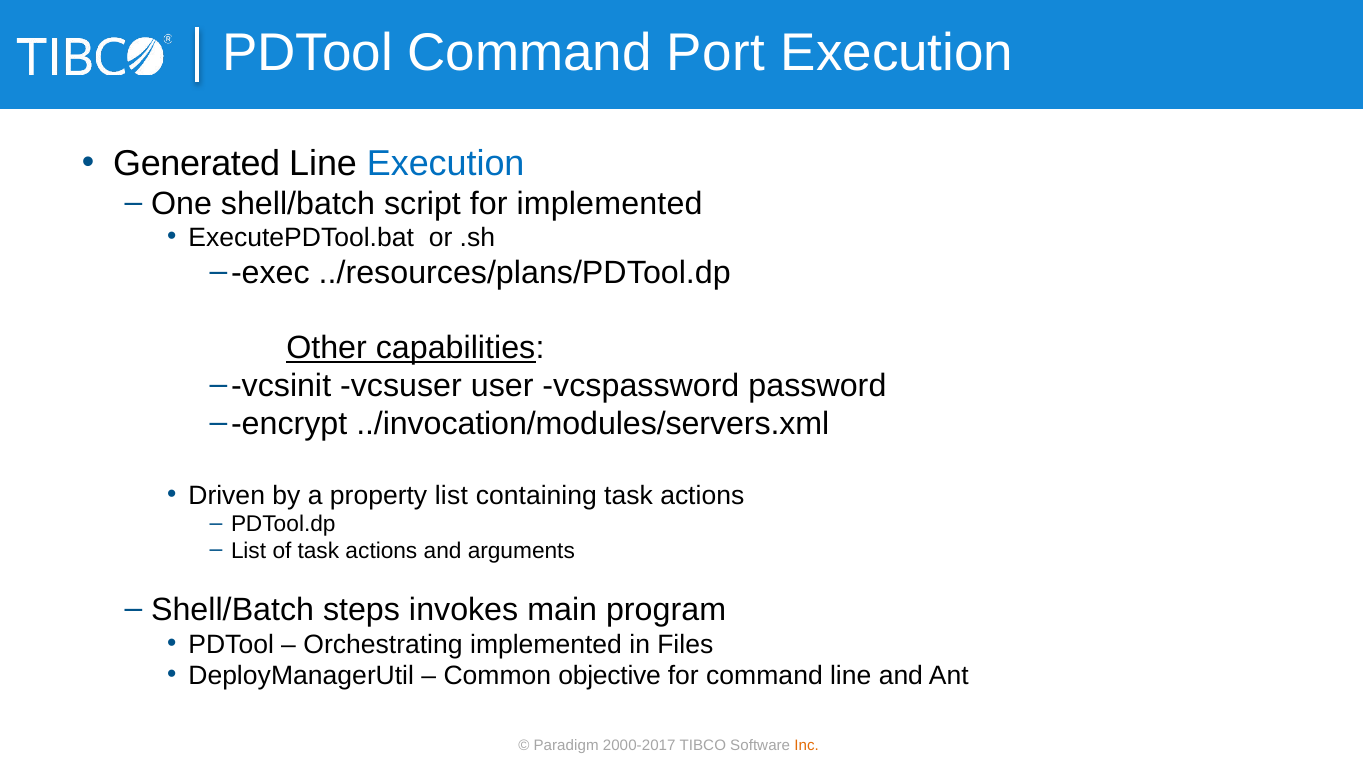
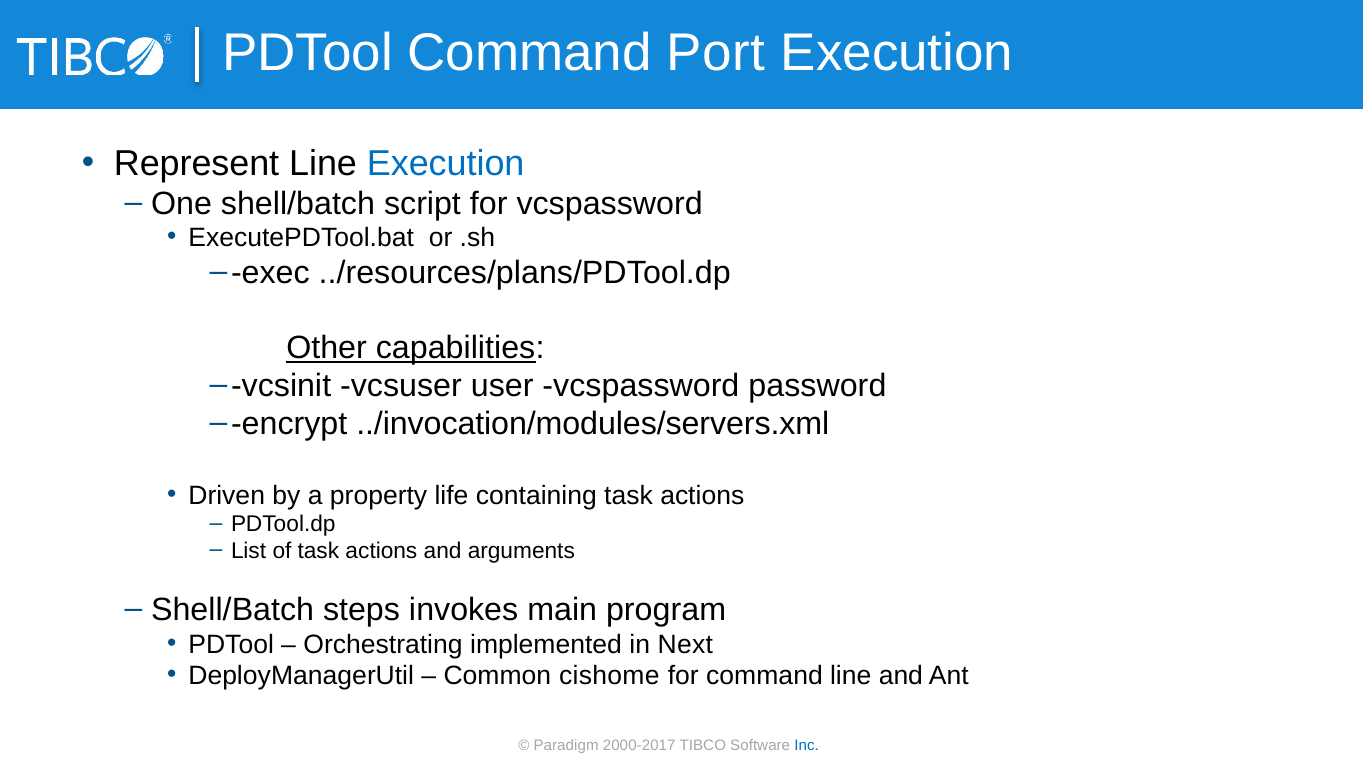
Generated: Generated -> Represent
for implemented: implemented -> vcspassword
property list: list -> life
Files: Files -> Next
objective: objective -> cishome
Inc colour: orange -> blue
